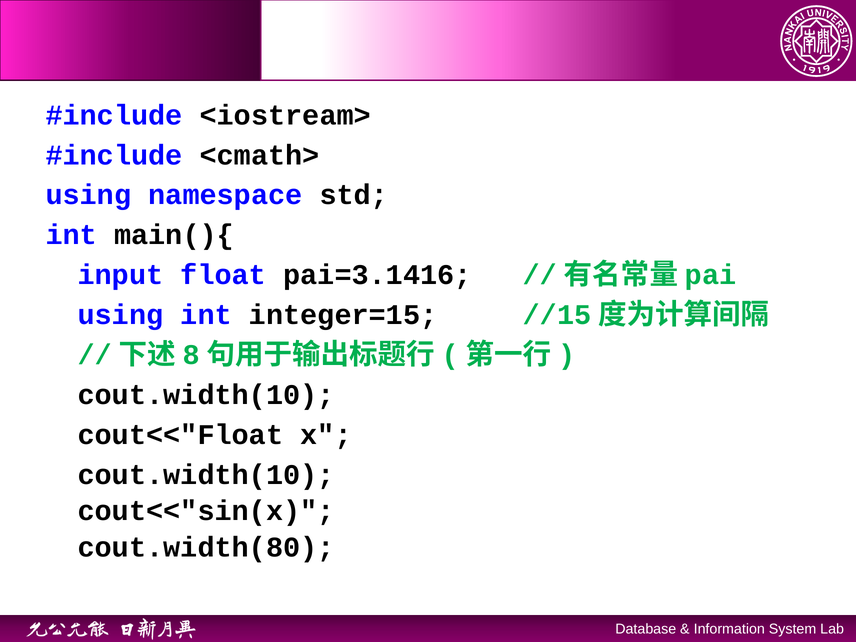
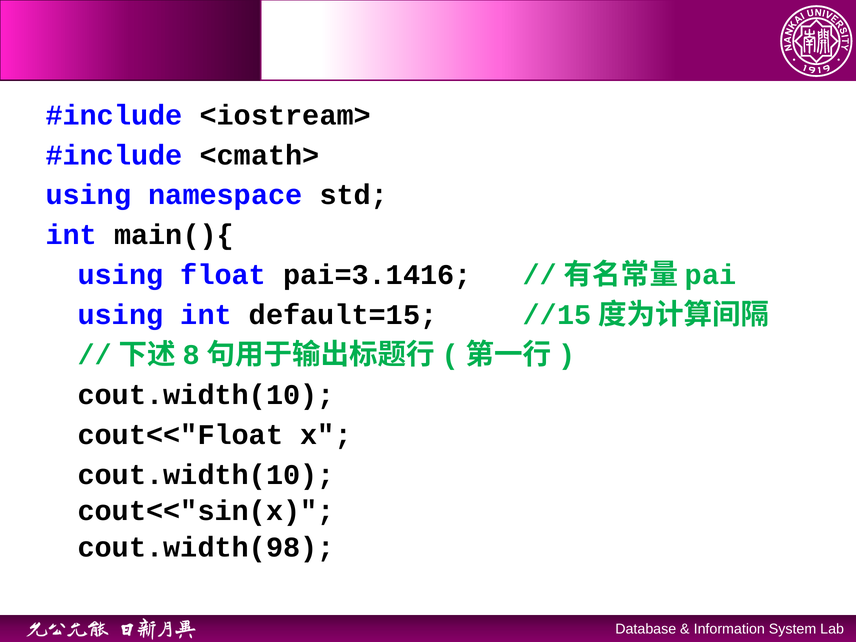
input at (121, 275): input -> using
integer=15: integer=15 -> default=15
cout.width(80: cout.width(80 -> cout.width(98
